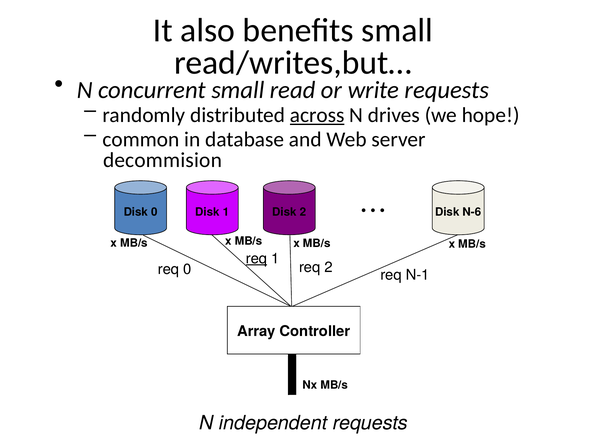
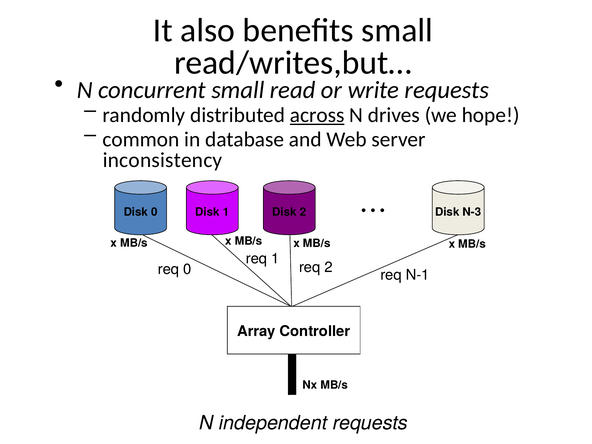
decommision: decommision -> inconsistency
N-6: N-6 -> N-3
req at (257, 259) underline: present -> none
